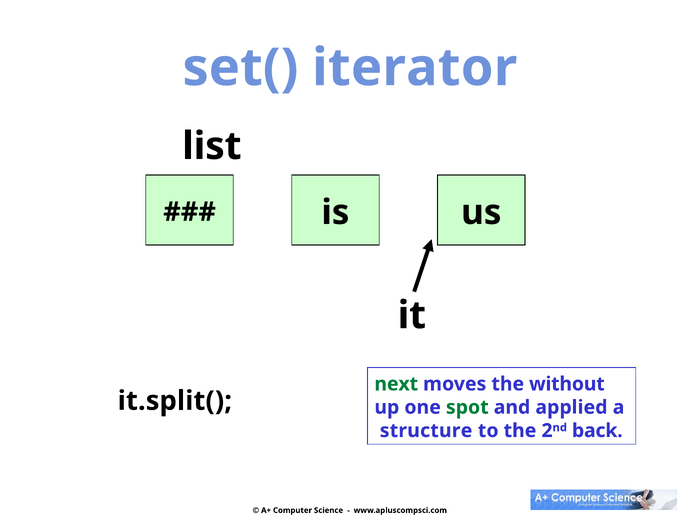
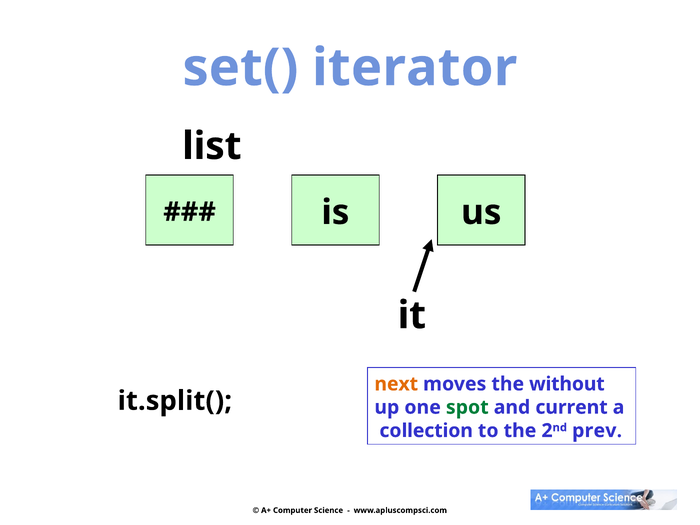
next colour: green -> orange
applied: applied -> current
structure: structure -> collection
back: back -> prev
